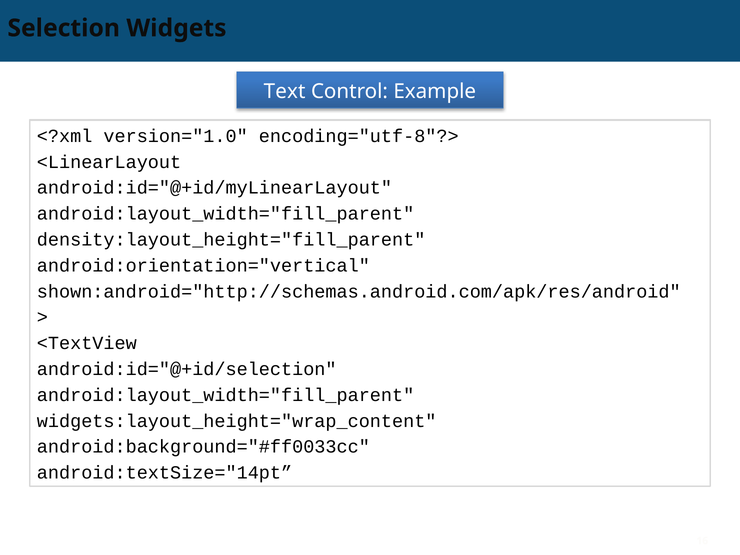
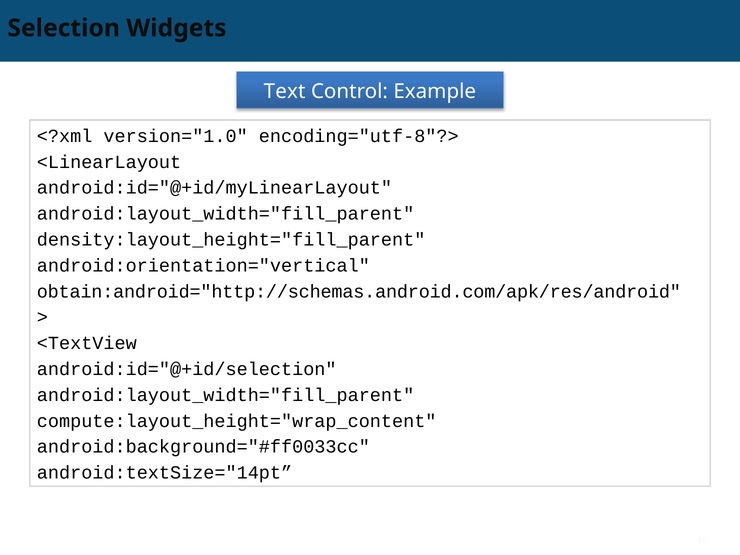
shown:android="http://schemas.android.com/apk/res/android: shown:android="http://schemas.android.com/apk/res/android -> obtain:android="http://schemas.android.com/apk/res/android
widgets:layout_height="wrap_content: widgets:layout_height="wrap_content -> compute:layout_height="wrap_content
